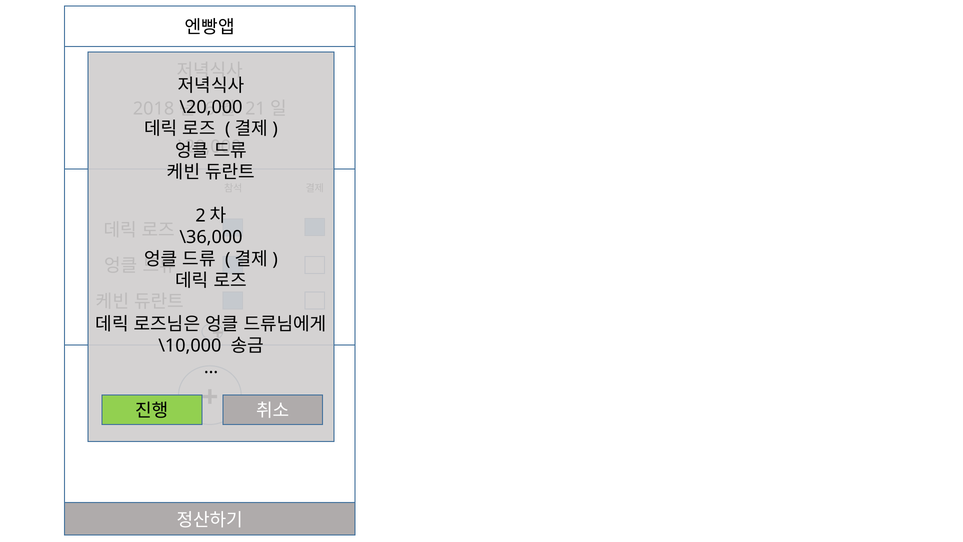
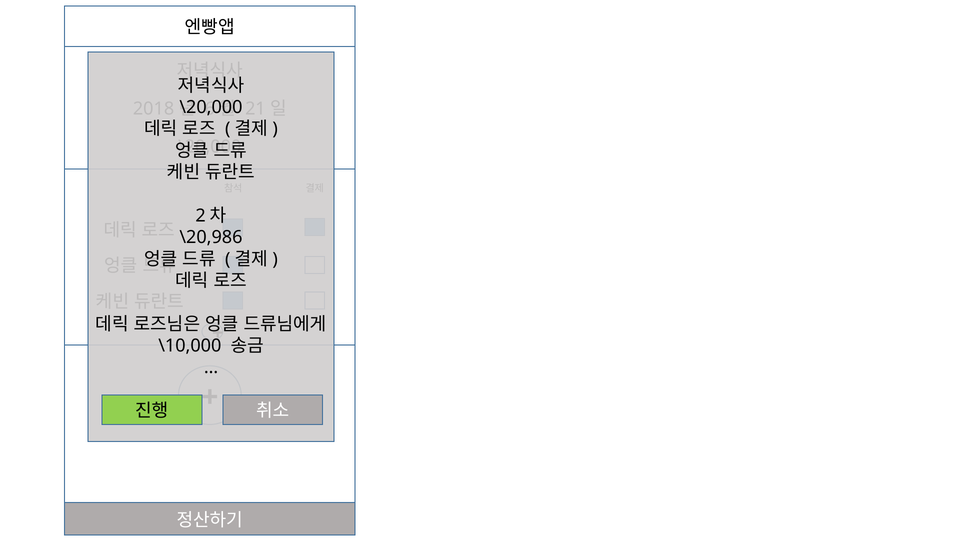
\36,000: \36,000 -> \20,986
